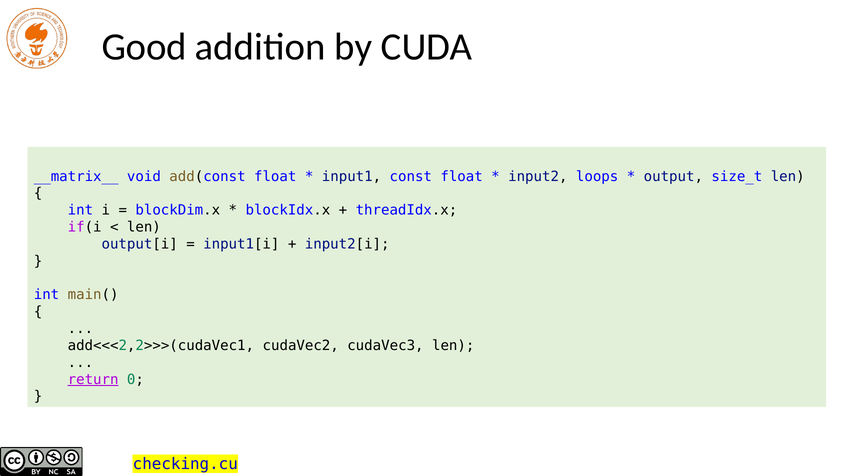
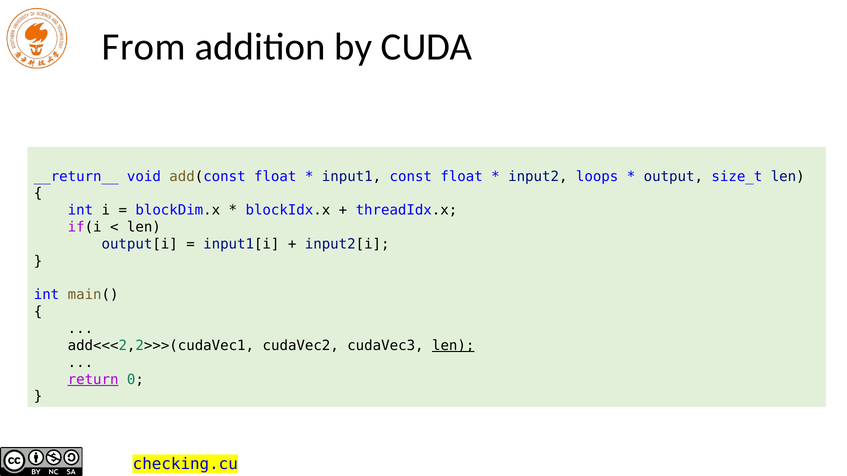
Good: Good -> From
__matrix__: __matrix__ -> __return__
len at (453, 346) underline: none -> present
